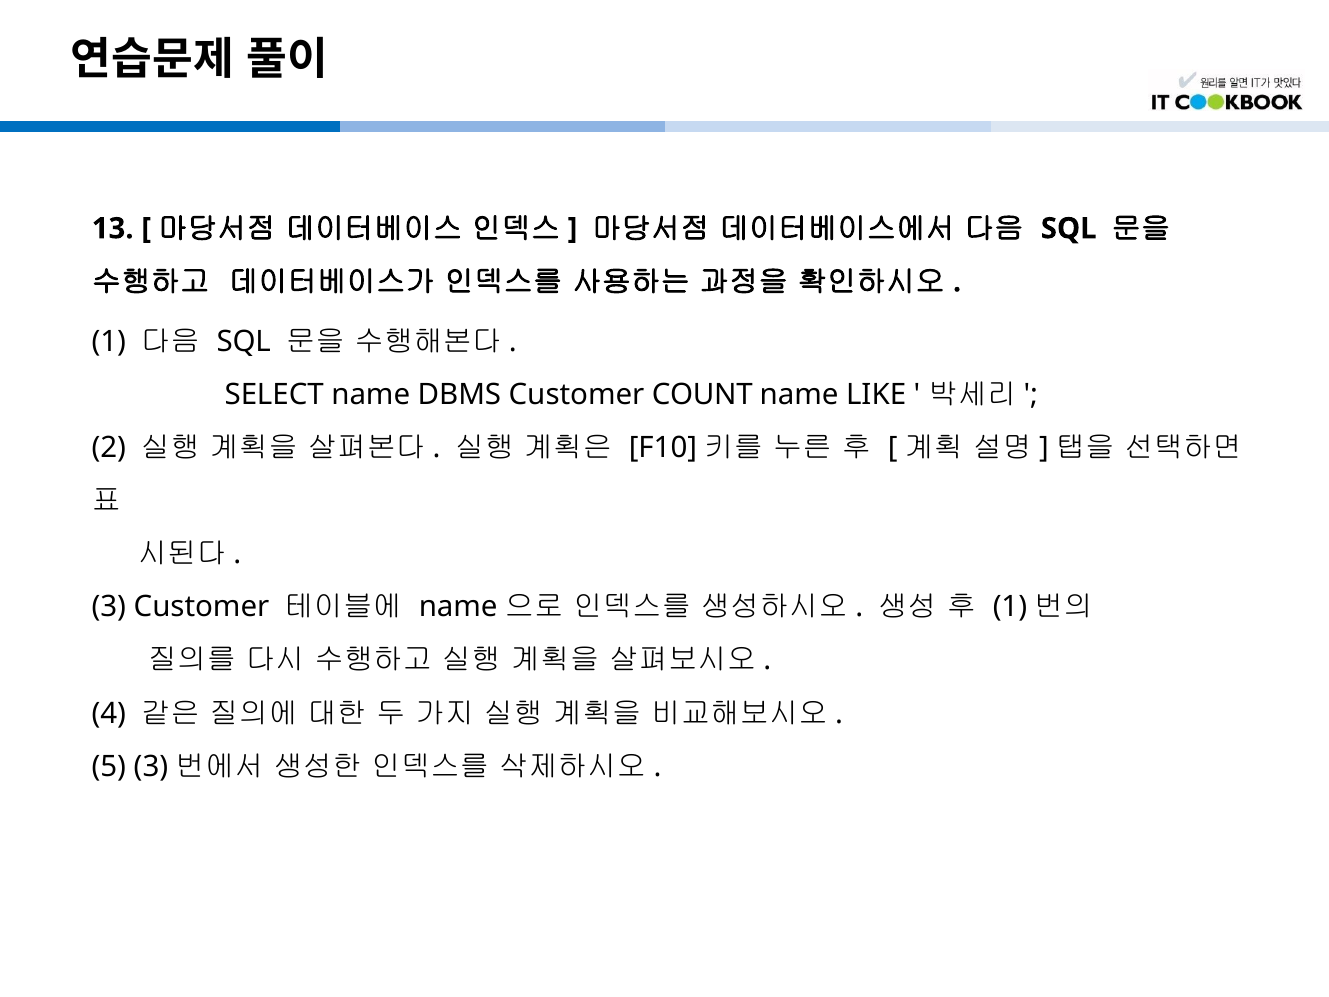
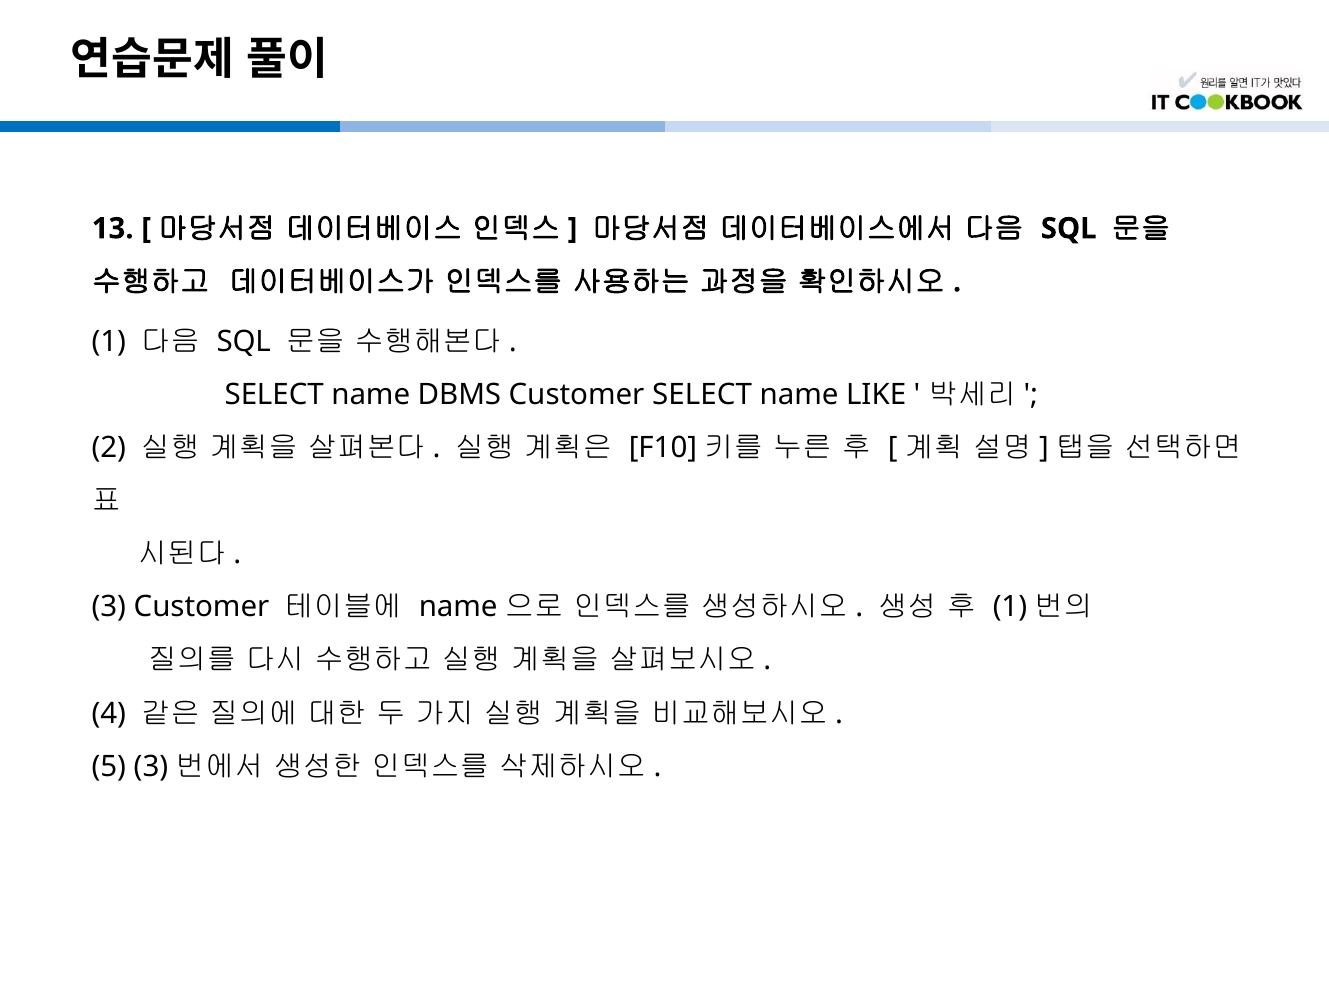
Customer COUNT: COUNT -> SELECT
